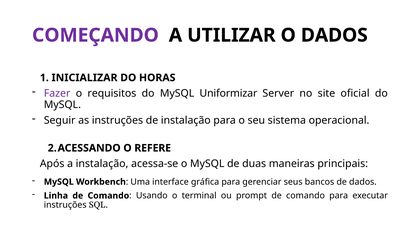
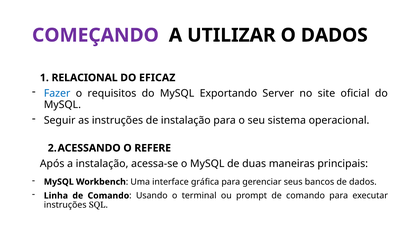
INICIALIZAR: INICIALIZAR -> RELACIONAL
HORAS: HORAS -> EFICAZ
Fazer colour: purple -> blue
Uniformizar: Uniformizar -> Exportando
